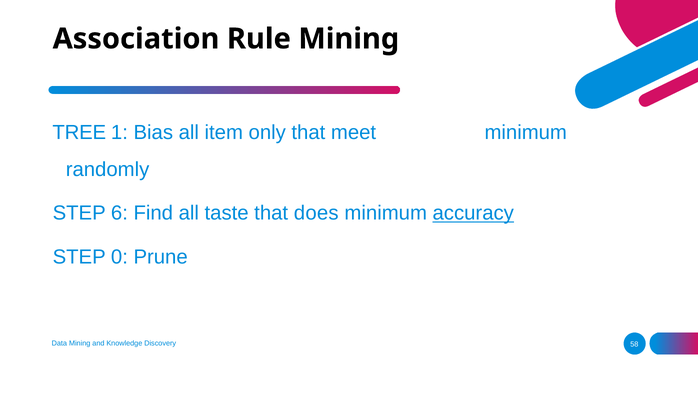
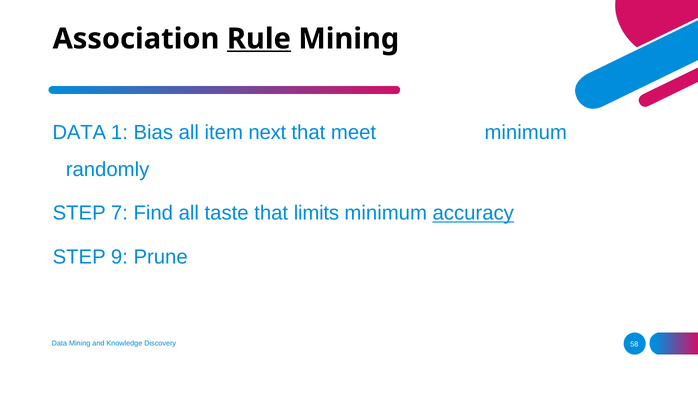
Rule underline: none -> present
TREE at (79, 133): TREE -> DATA
only: only -> next
6: 6 -> 7
does: does -> limits
0: 0 -> 9
